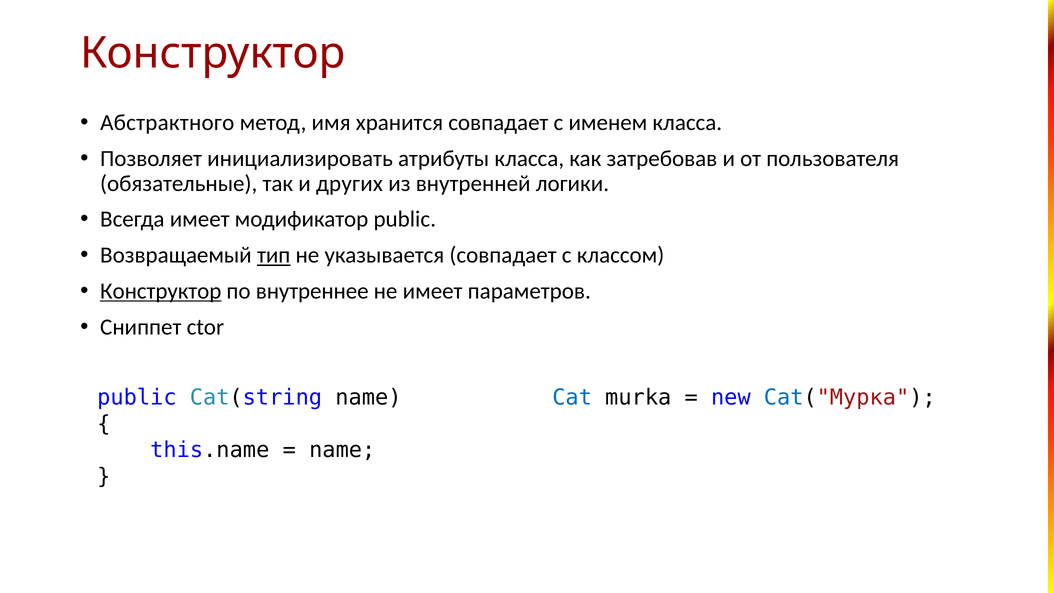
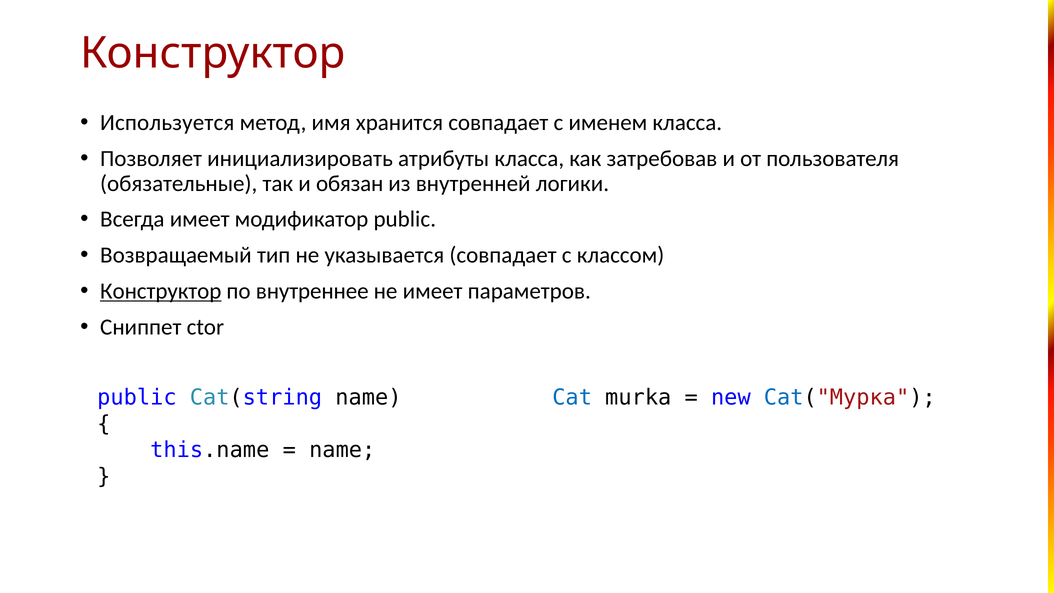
Абстрактного: Абстрактного -> Используется
других: других -> обязан
тип underline: present -> none
